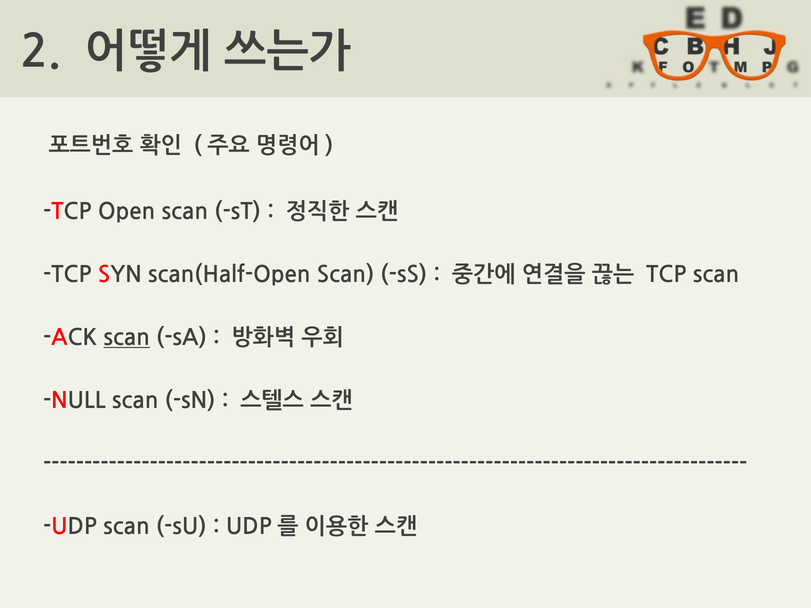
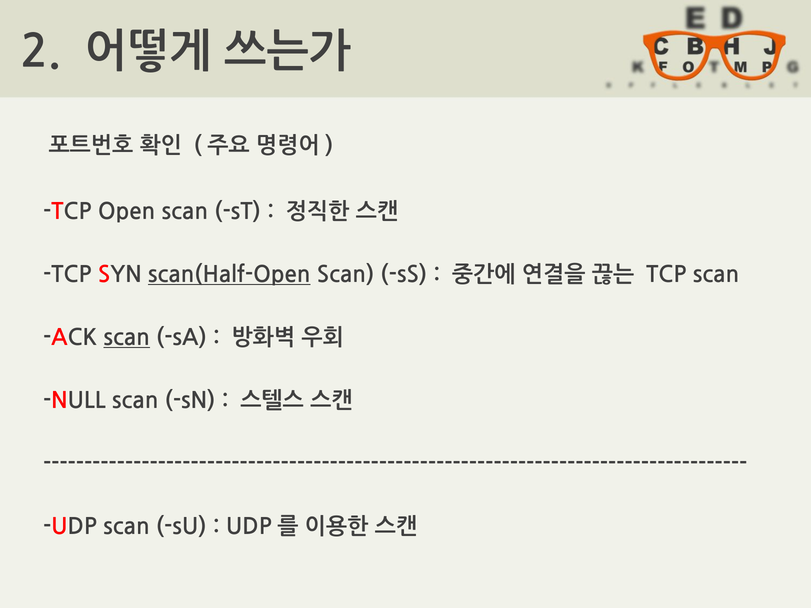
scan(Half-Open underline: none -> present
